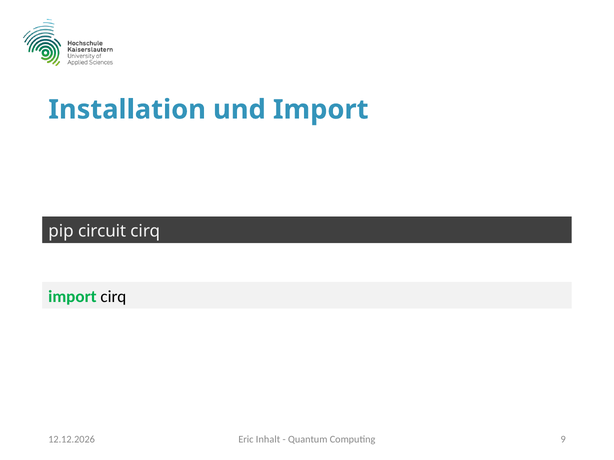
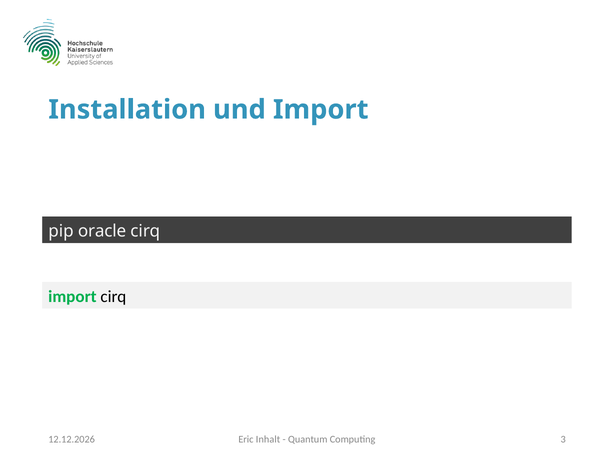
circuit: circuit -> oracle
9: 9 -> 3
